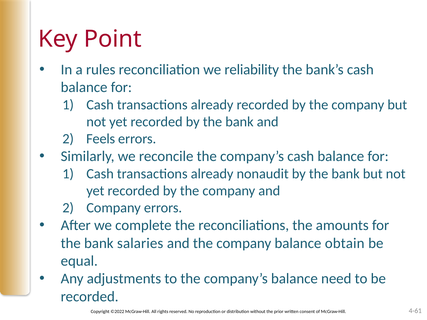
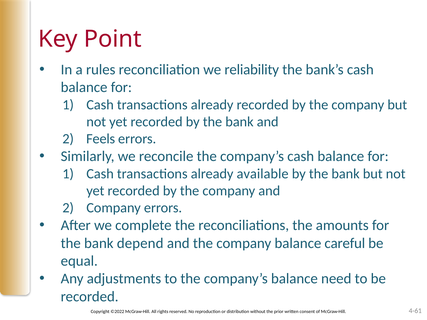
nonaudit: nonaudit -> available
salaries: salaries -> depend
obtain: obtain -> careful
